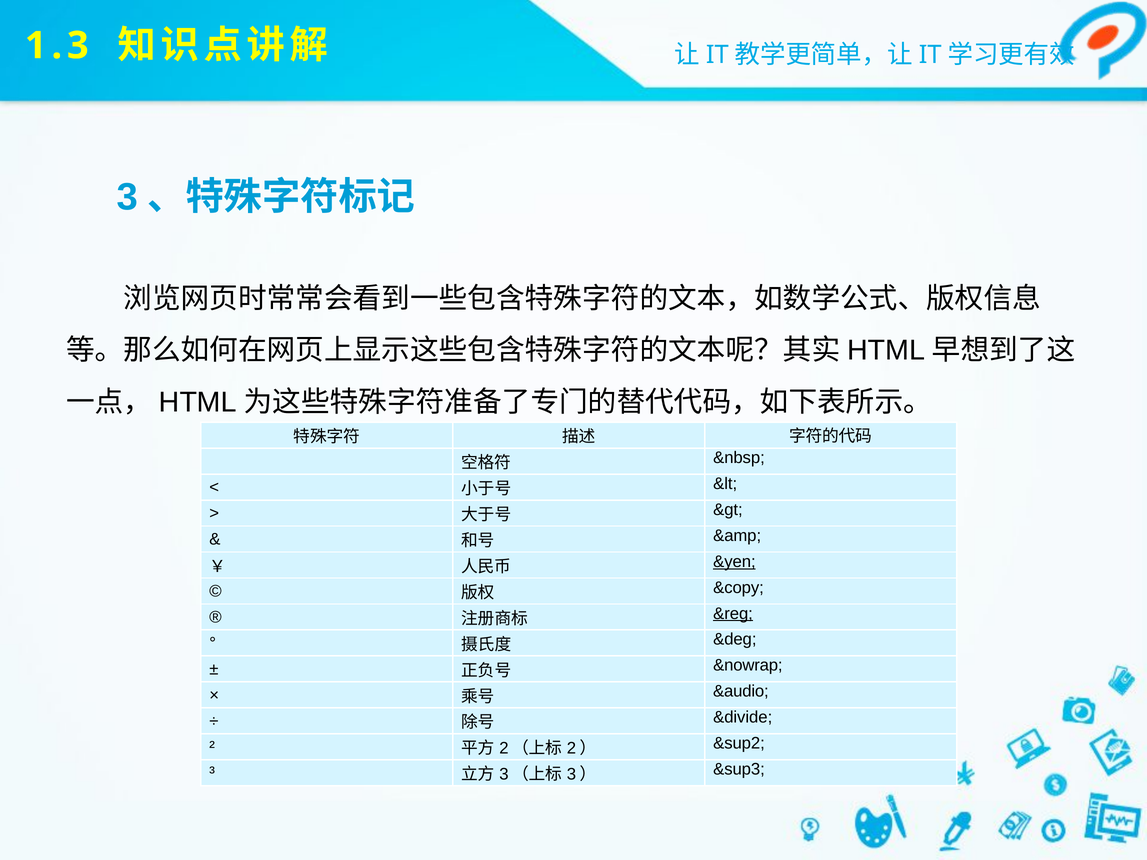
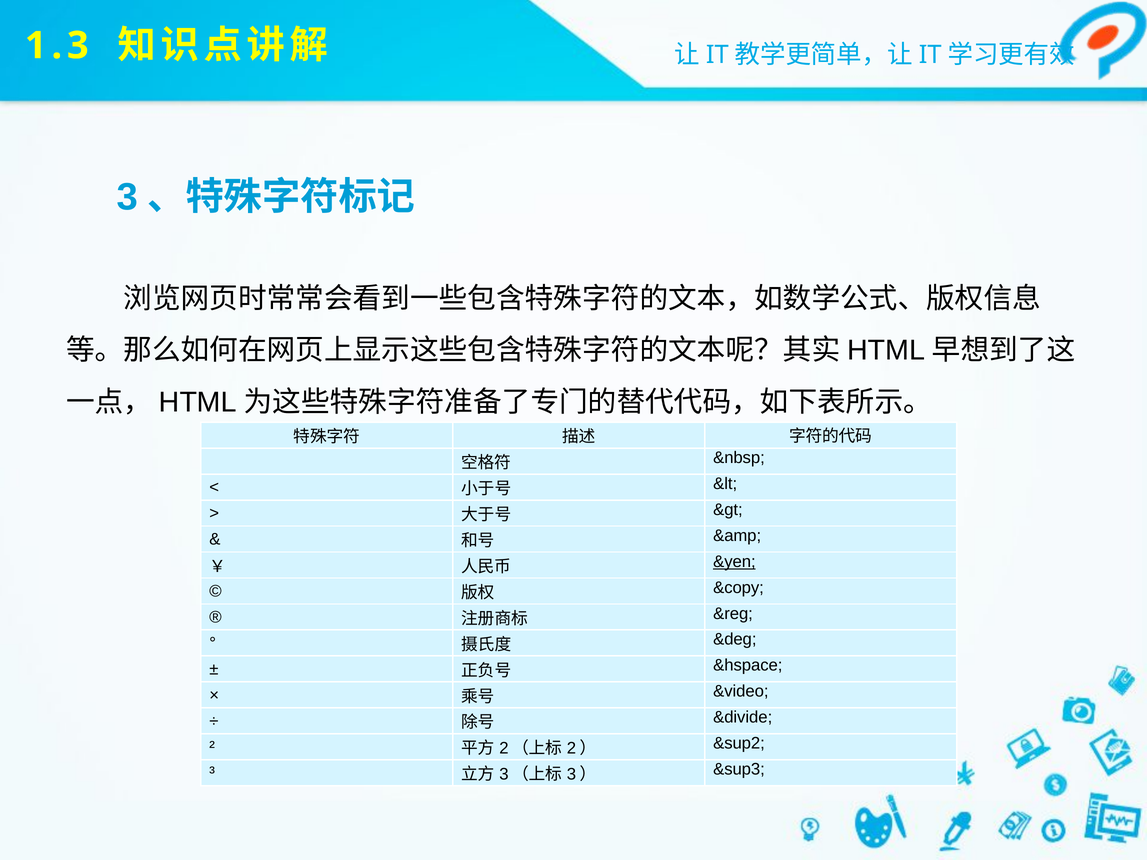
&reg underline: present -> none
&nowrap: &nowrap -> &hspace
&audio: &audio -> &video
